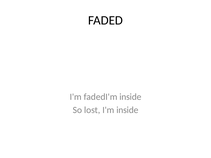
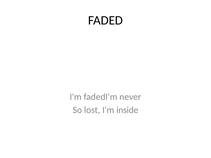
fadedI'm inside: inside -> never
